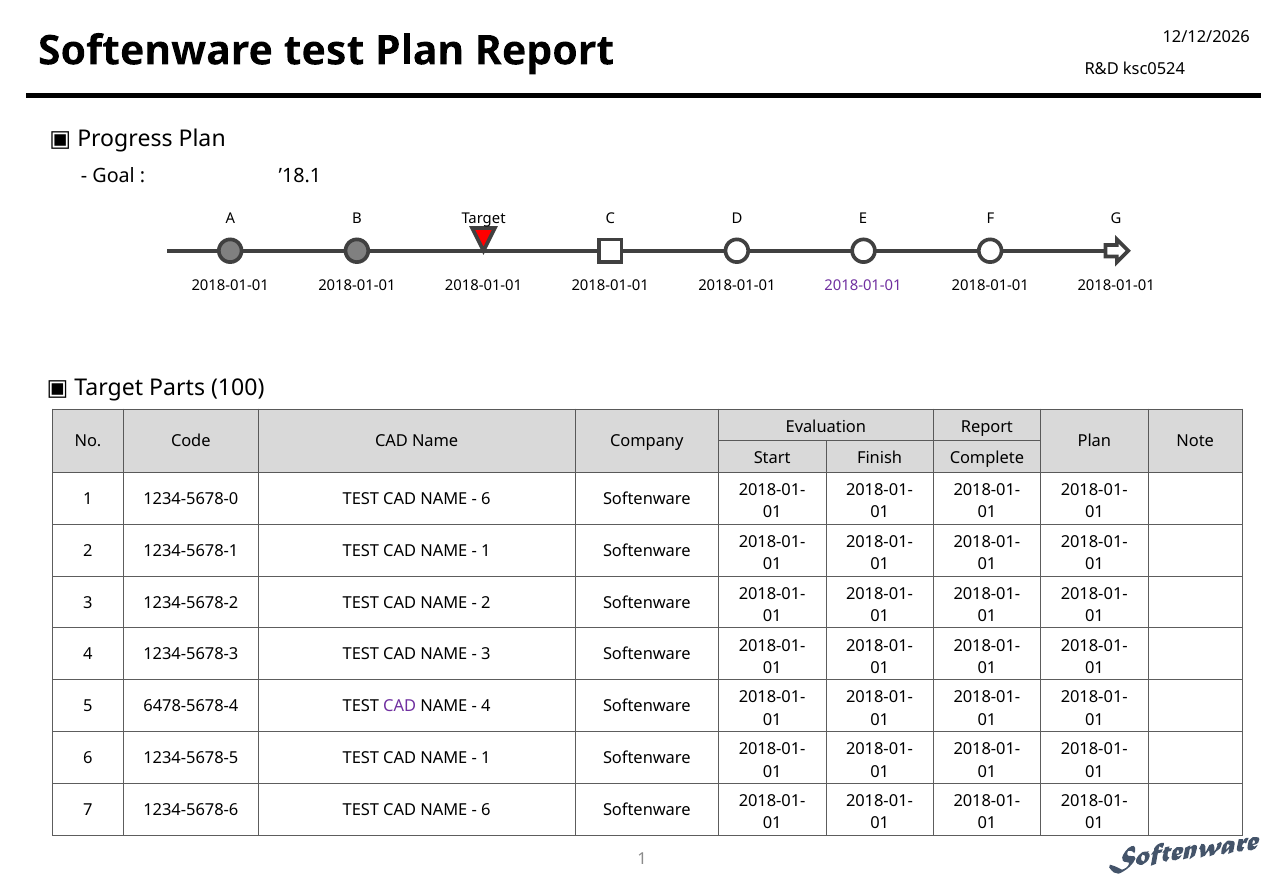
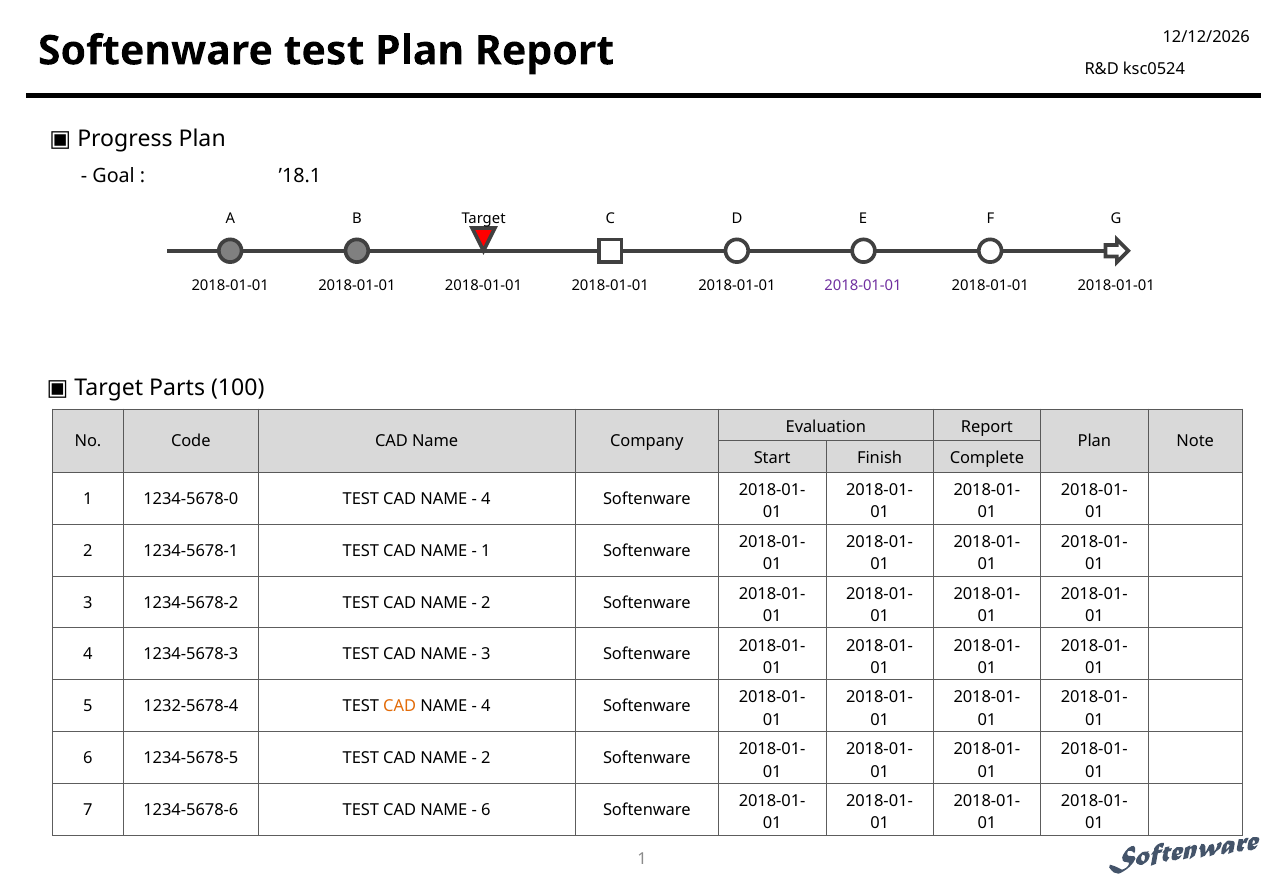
6 at (486, 499): 6 -> 4
6478-5678-4: 6478-5678-4 -> 1232-5678-4
CAD at (400, 706) colour: purple -> orange
1 at (486, 758): 1 -> 2
